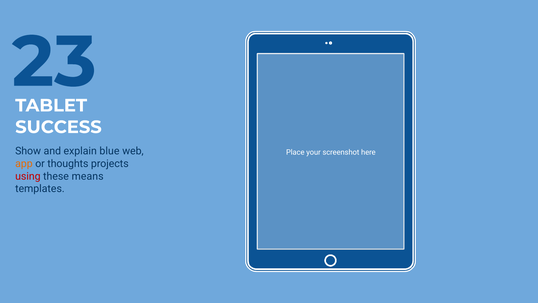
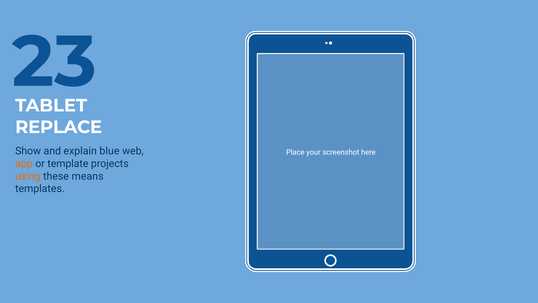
SUCCESS: SUCCESS -> REPLACE
thoughts: thoughts -> template
using colour: red -> orange
